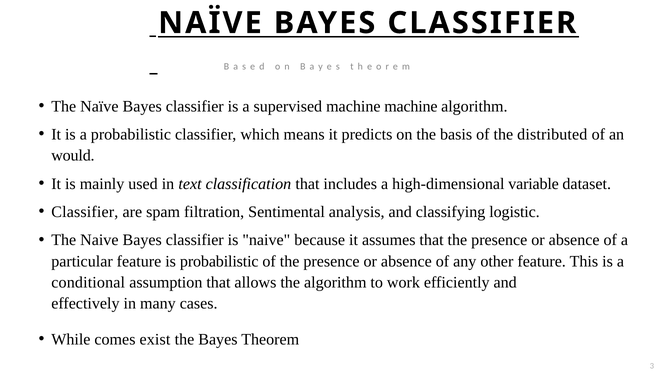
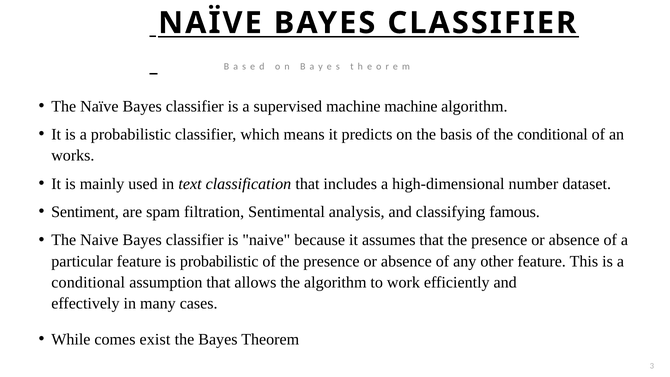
the distributed: distributed -> conditional
would: would -> works
variable: variable -> number
Classifier at (85, 212): Classifier -> Sentiment
logistic: logistic -> famous
